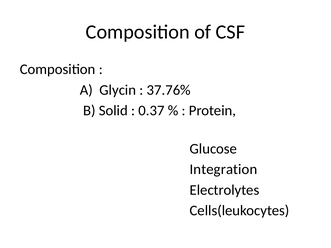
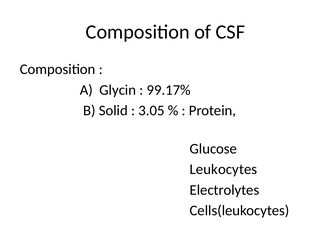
37.76%: 37.76% -> 99.17%
0.37: 0.37 -> 3.05
Integration: Integration -> Leukocytes
